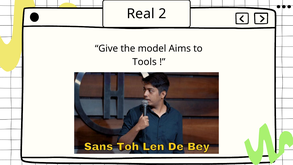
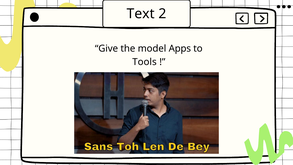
Real: Real -> Text
Aims: Aims -> Apps
